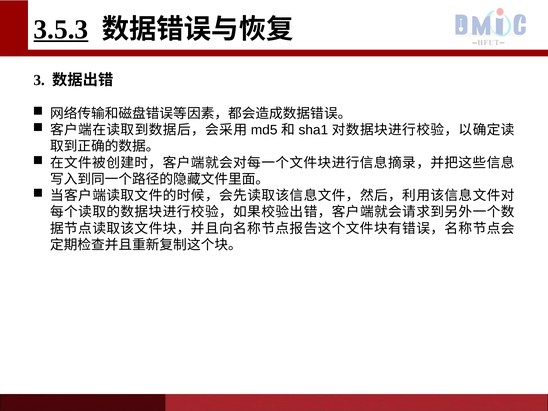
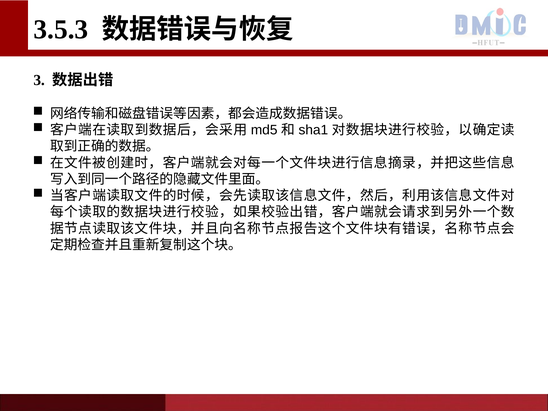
3.5.3 underline: present -> none
